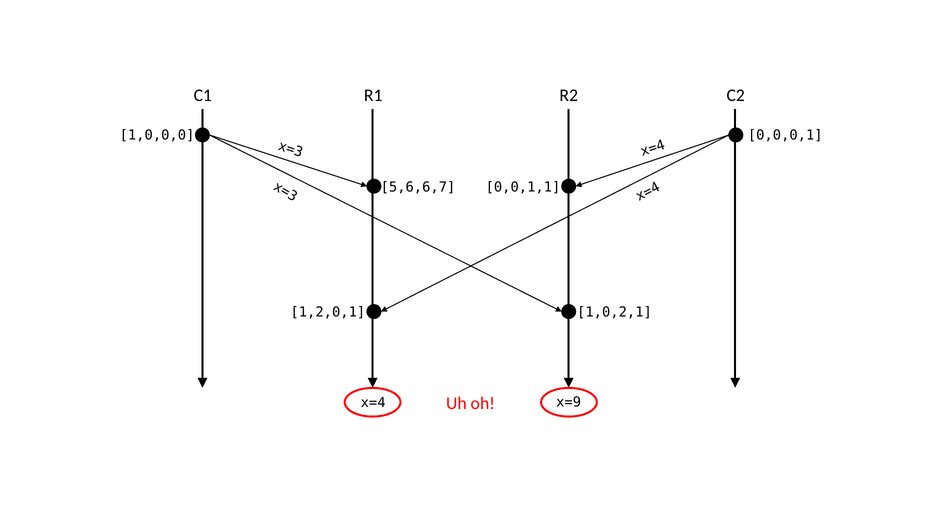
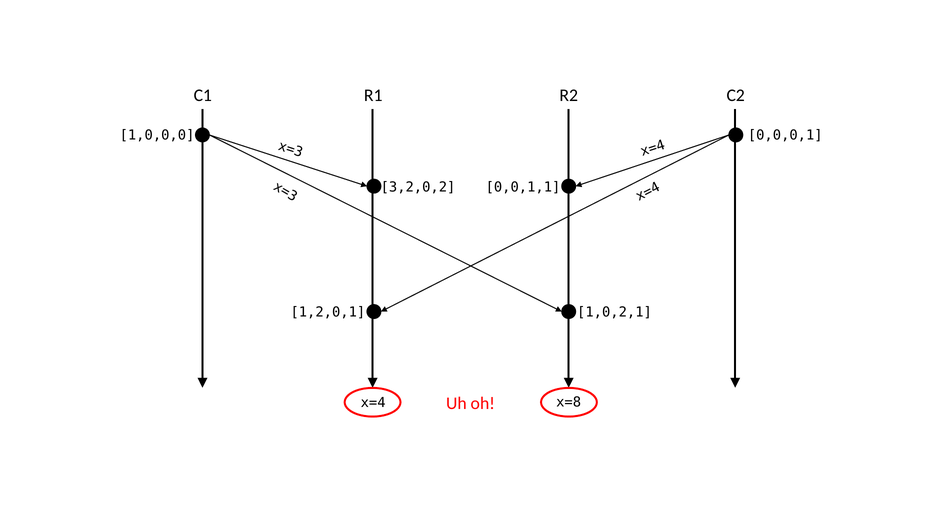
5,6,6,7: 5,6,6,7 -> 3,2,0,2
x=9: x=9 -> x=8
